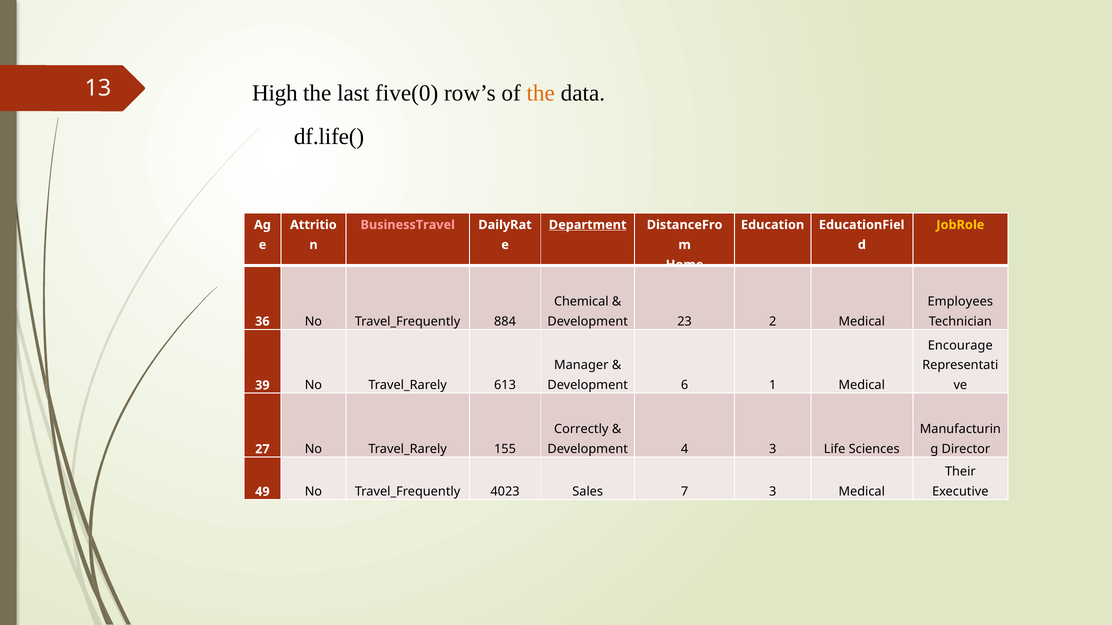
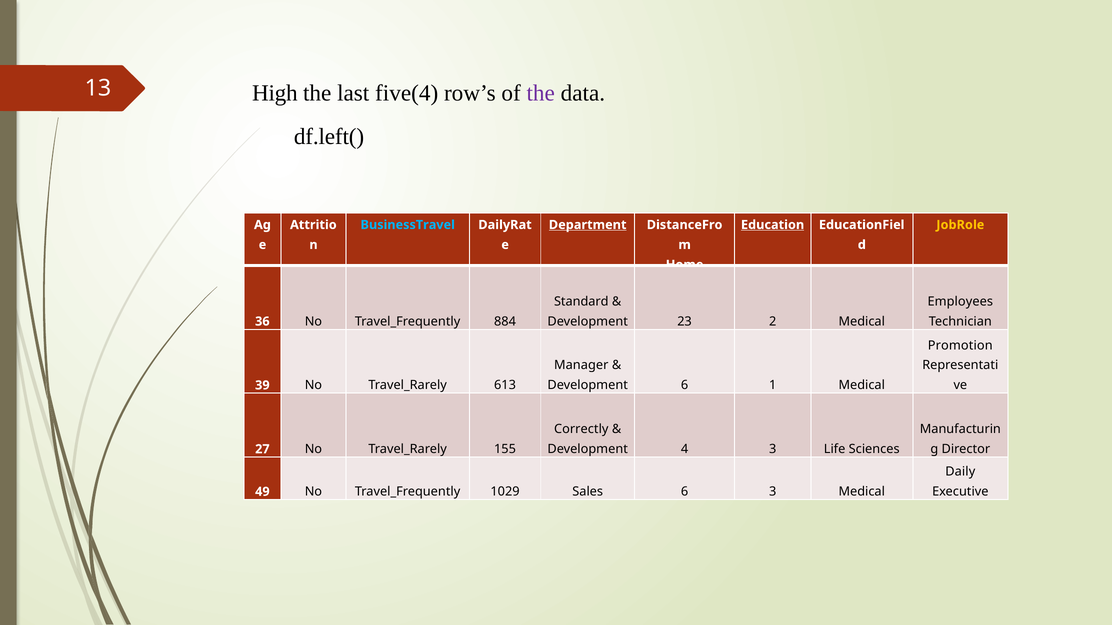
five(0: five(0 -> five(4
the at (541, 93) colour: orange -> purple
df.life(: df.life( -> df.left(
BusinessTravel colour: pink -> light blue
Education underline: none -> present
Chemical: Chemical -> Standard
Encourage: Encourage -> Promotion
Their: Their -> Daily
4023: 4023 -> 1029
Sales 7: 7 -> 6
